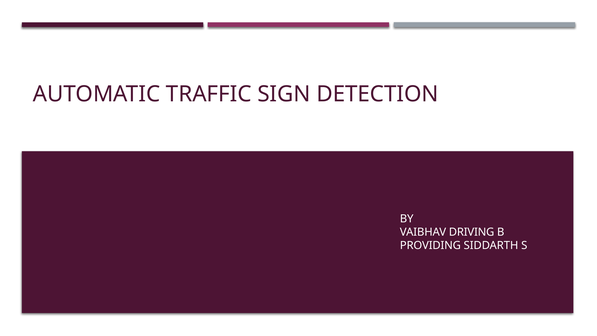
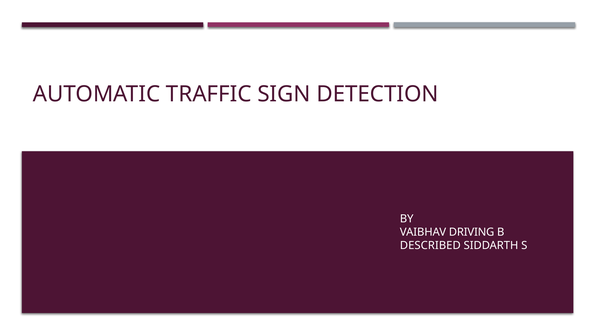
PROVIDING: PROVIDING -> DESCRIBED
